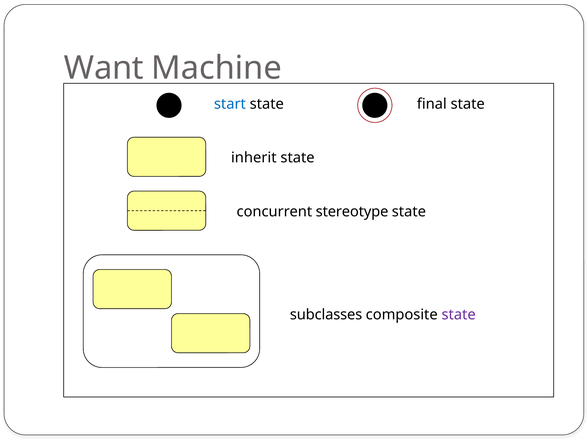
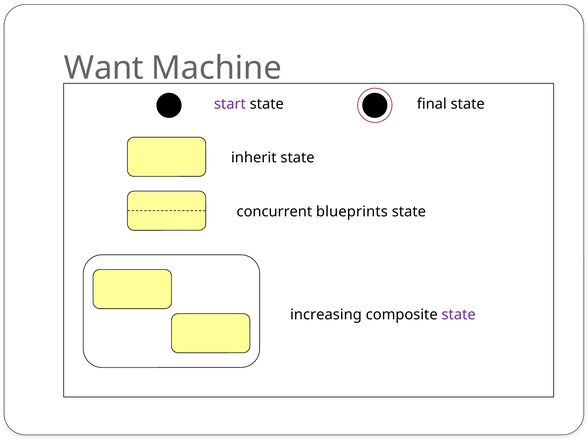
start colour: blue -> purple
stereotype: stereotype -> blueprints
subclasses: subclasses -> increasing
